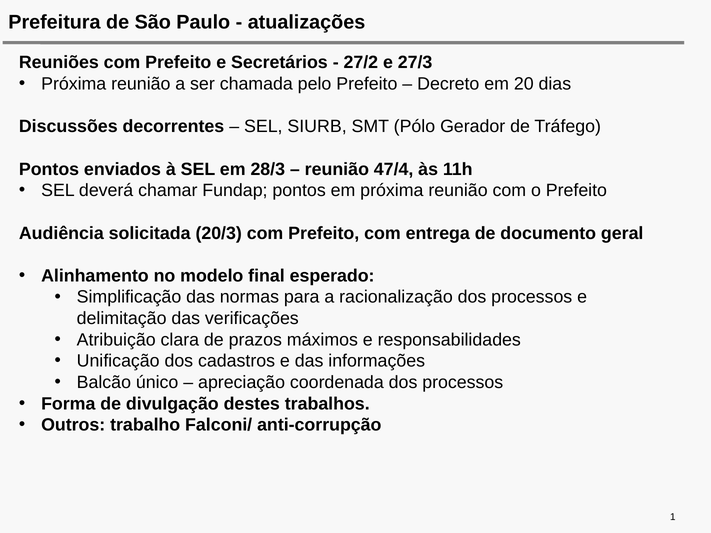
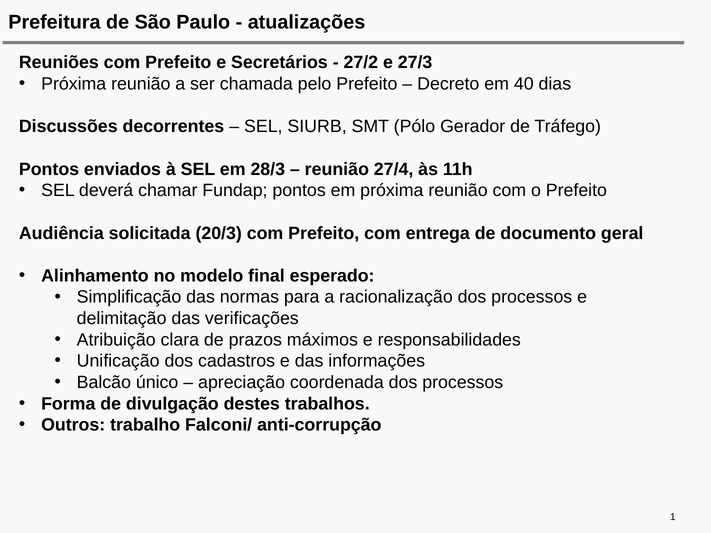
20: 20 -> 40
47/4: 47/4 -> 27/4
